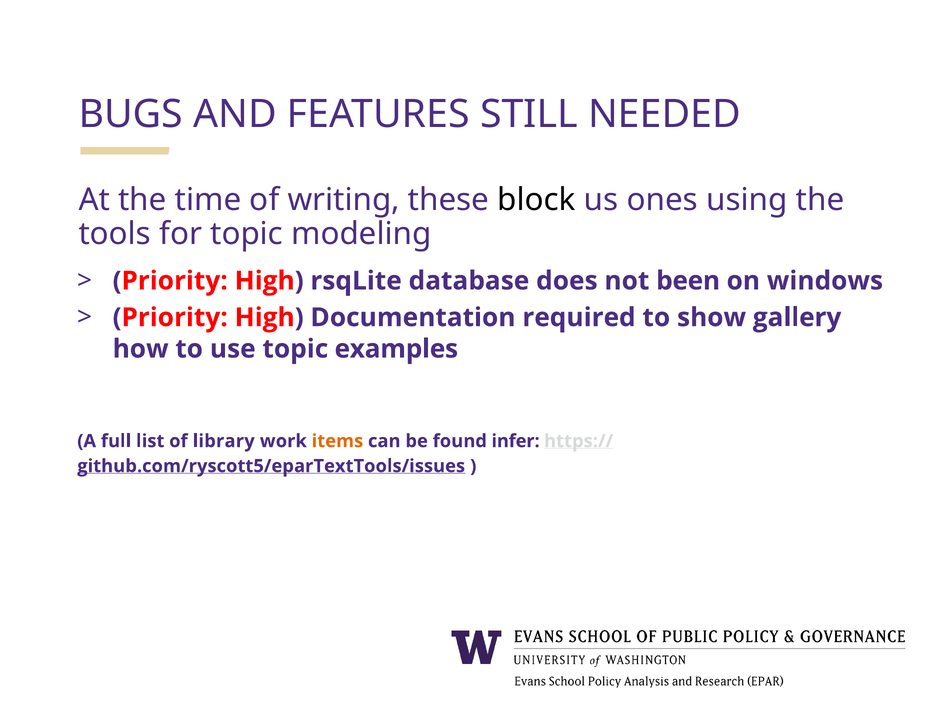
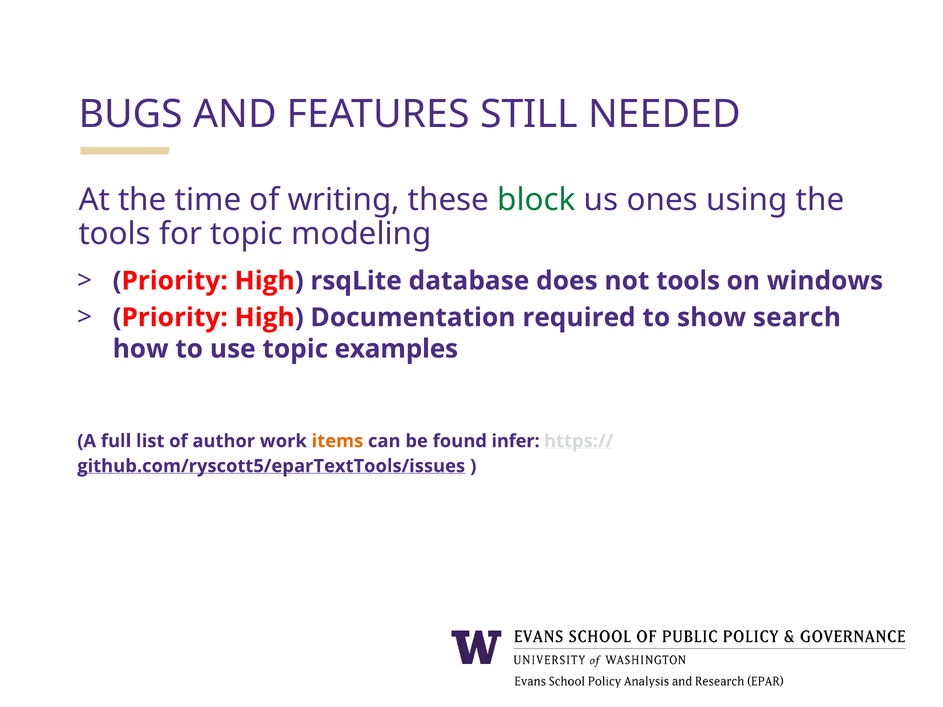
block colour: black -> green
not been: been -> tools
gallery: gallery -> search
library: library -> author
